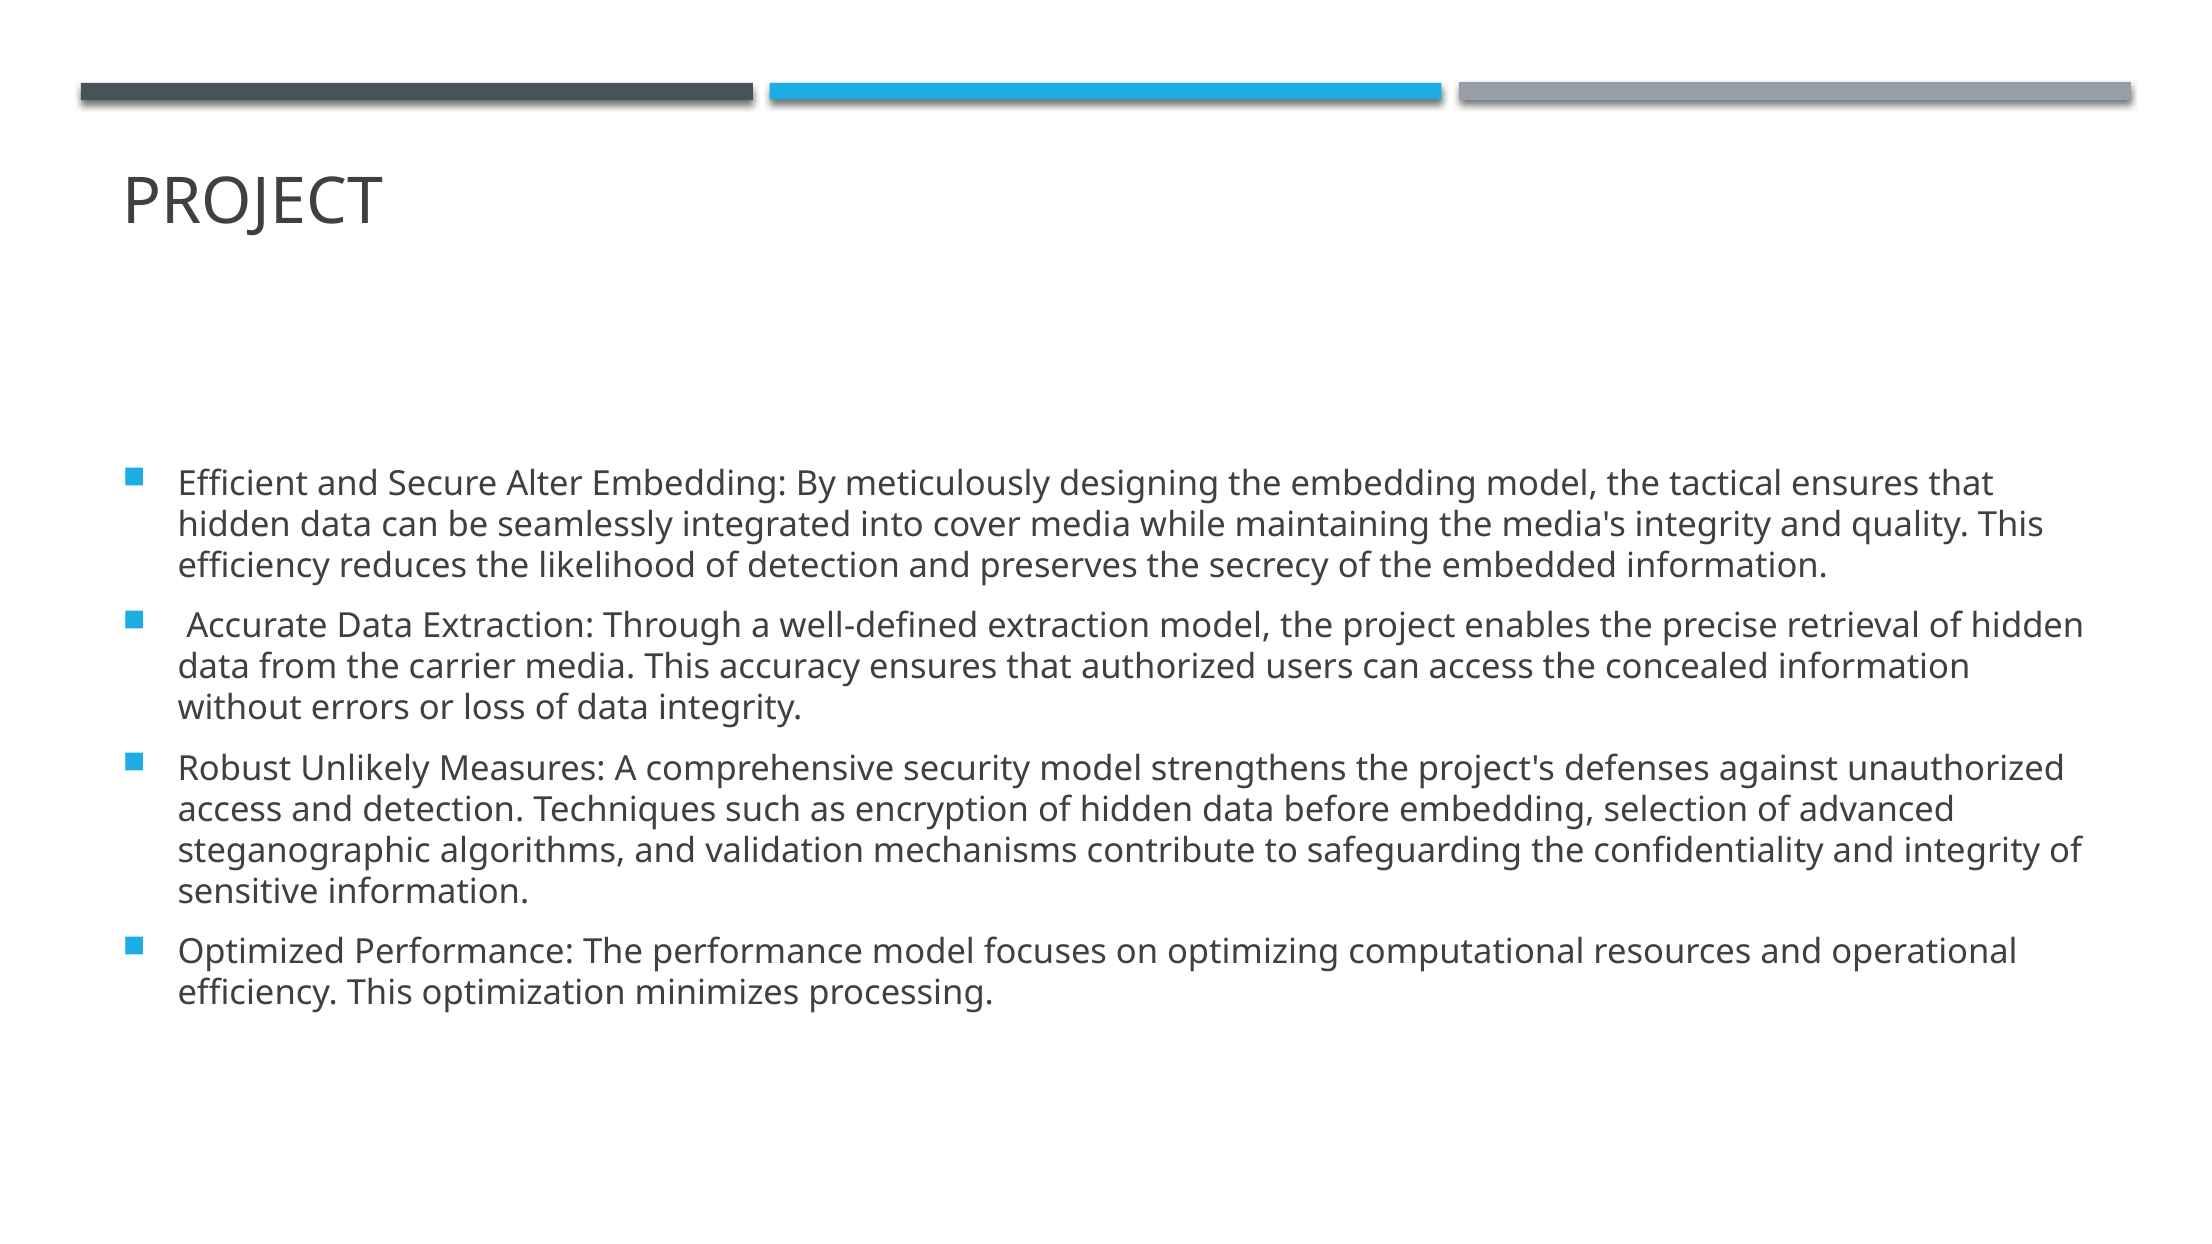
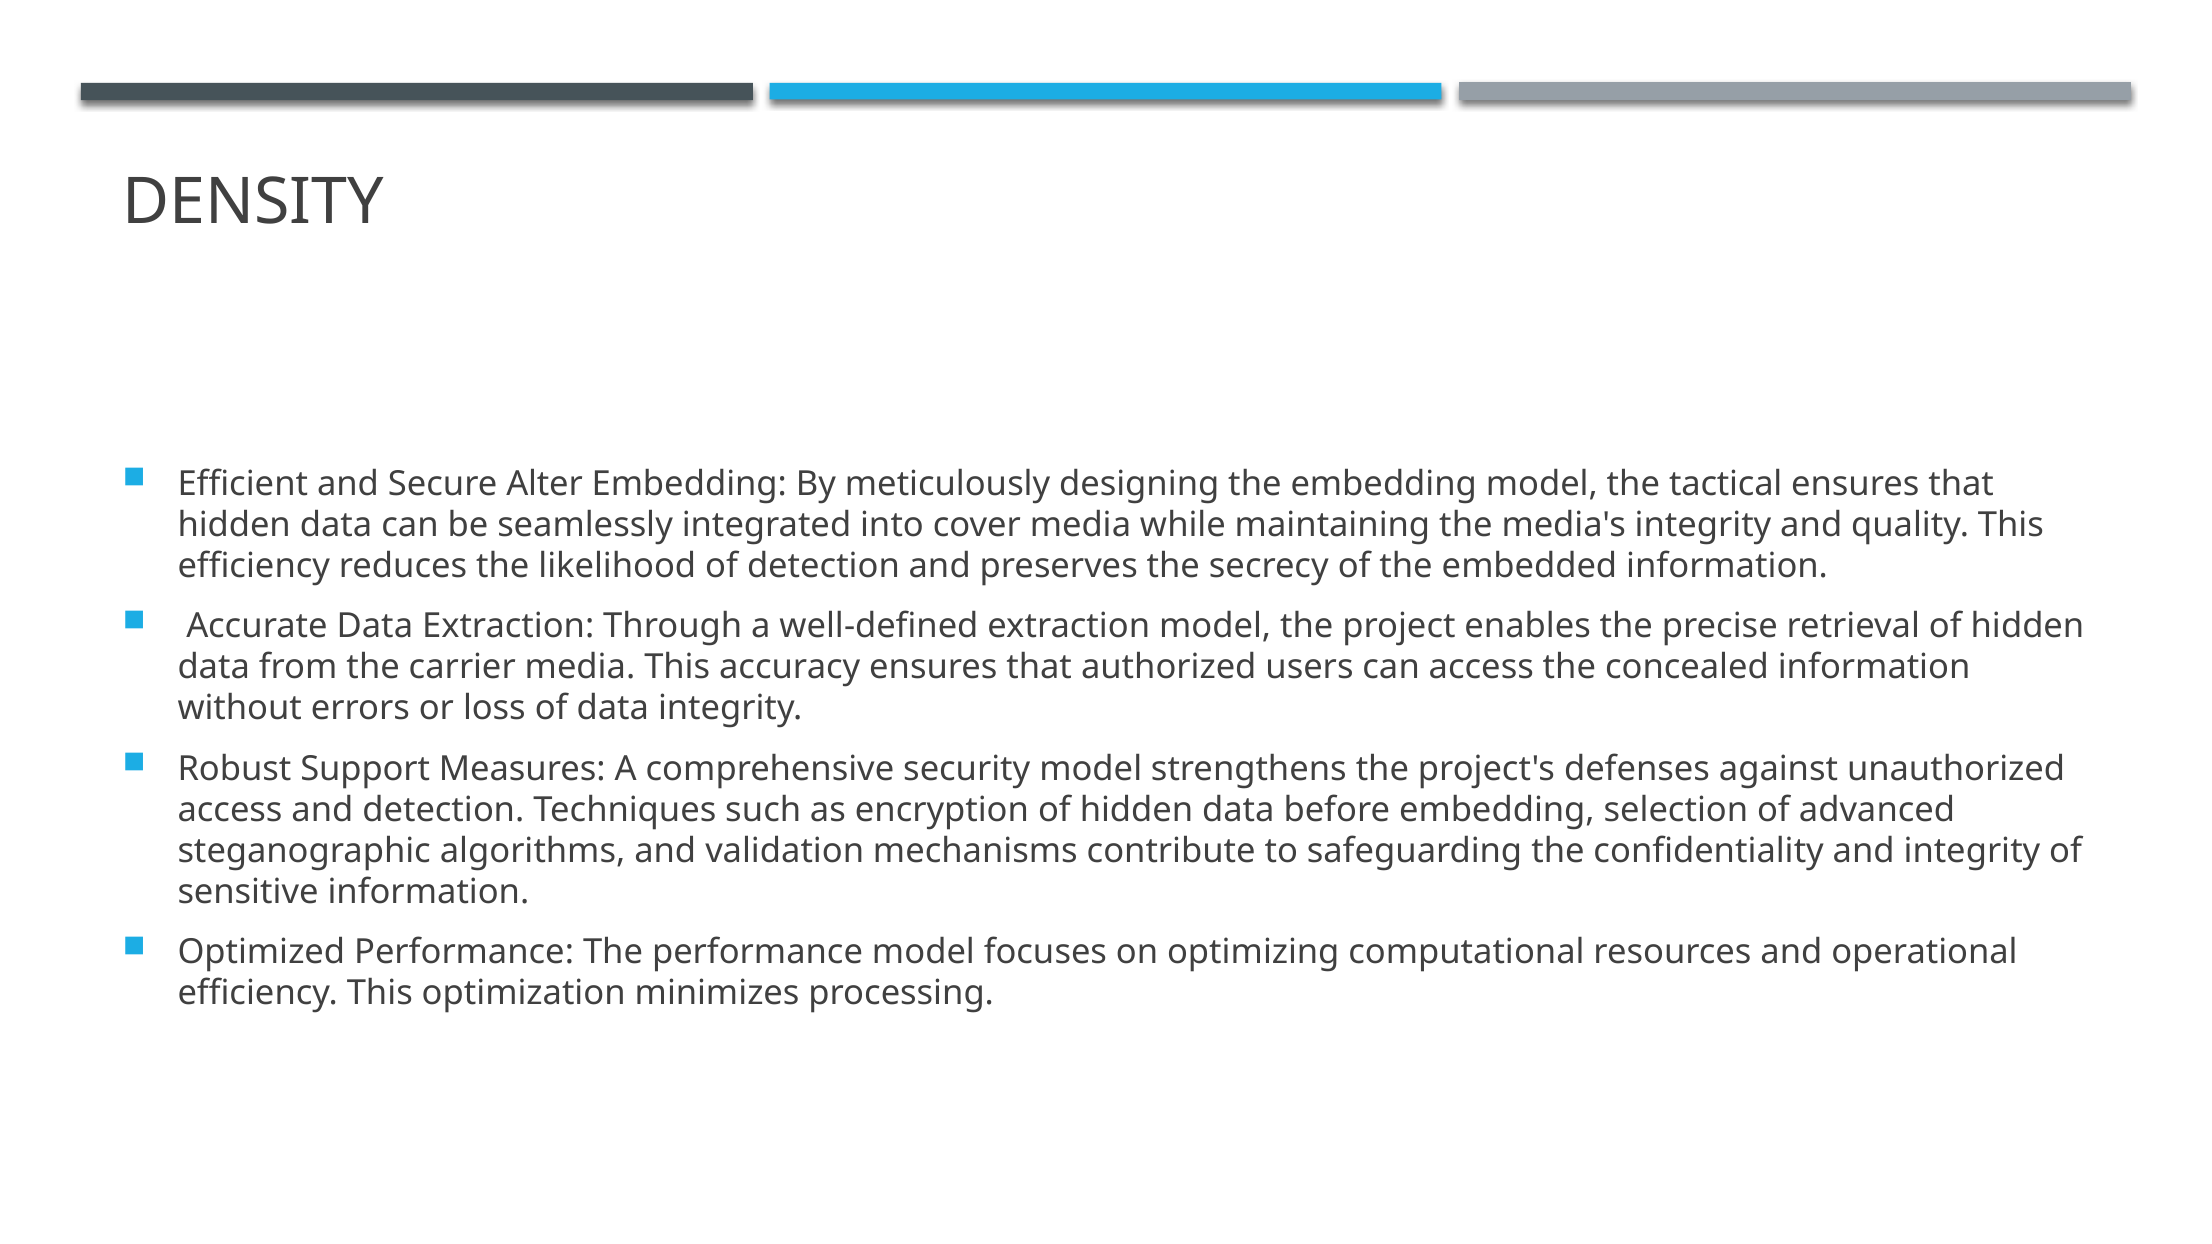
PROJECT at (253, 202): PROJECT -> DENSITY
Unlikely: Unlikely -> Support
